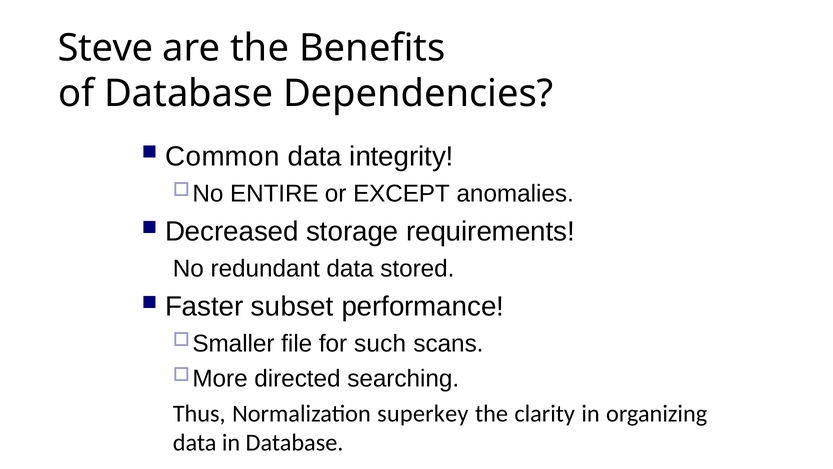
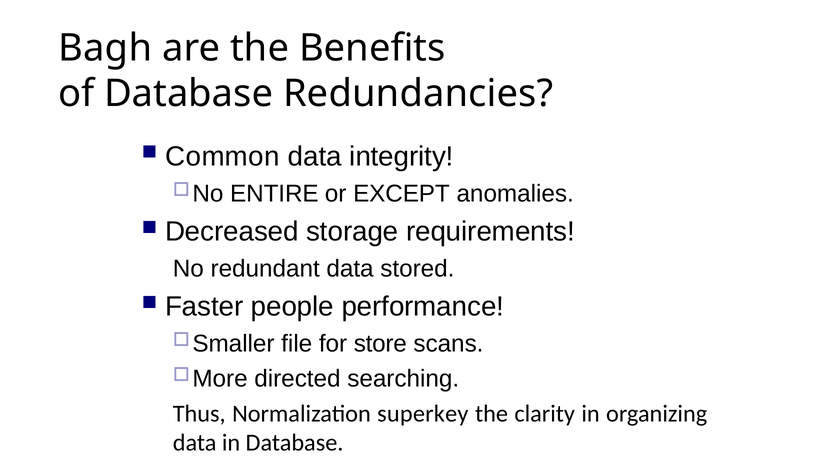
Steve: Steve -> Bagh
Dependencies: Dependencies -> Redundancies
subset: subset -> people
such: such -> store
